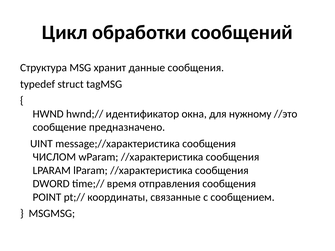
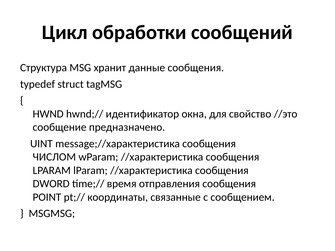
нужному: нужному -> свойство
